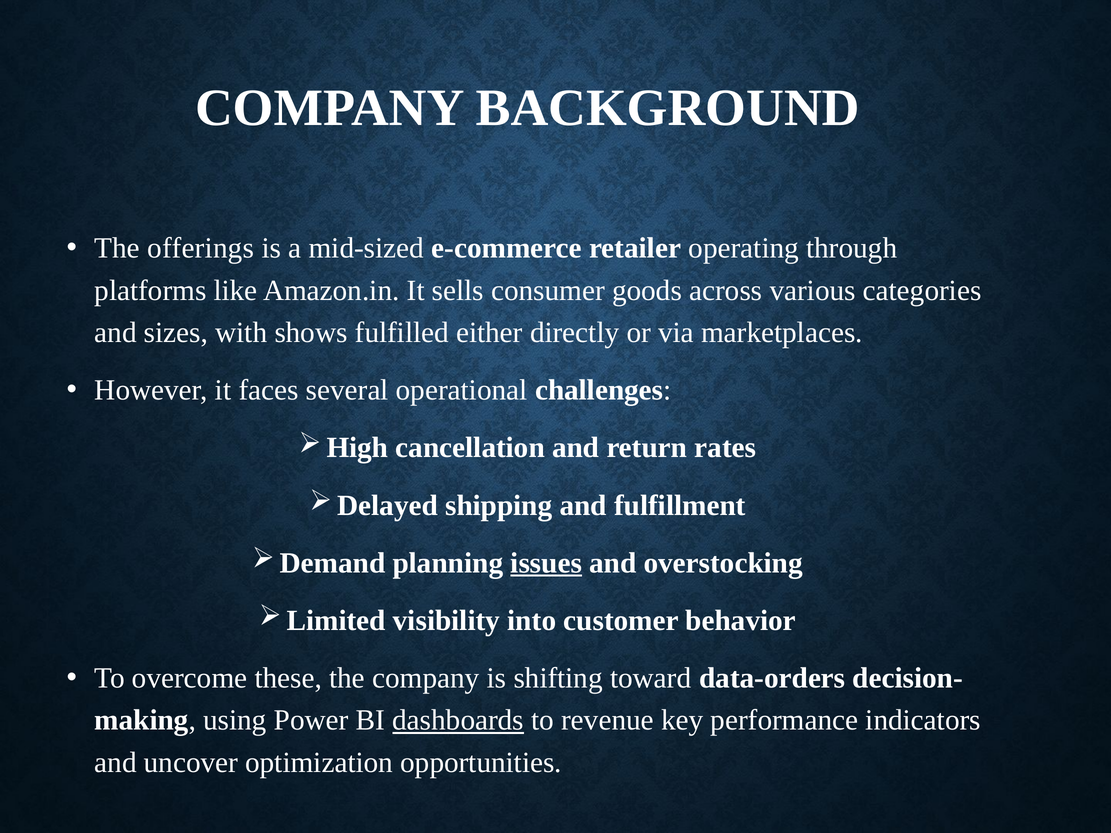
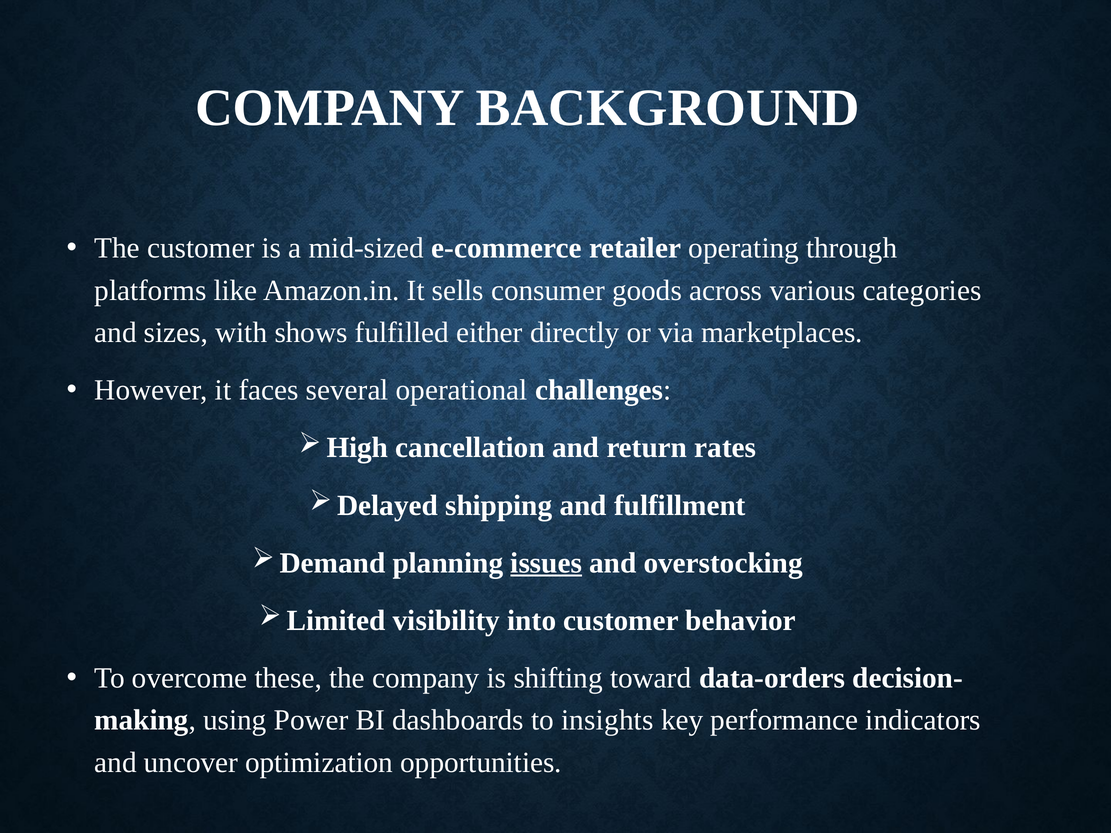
The offerings: offerings -> customer
dashboards underline: present -> none
revenue: revenue -> insights
